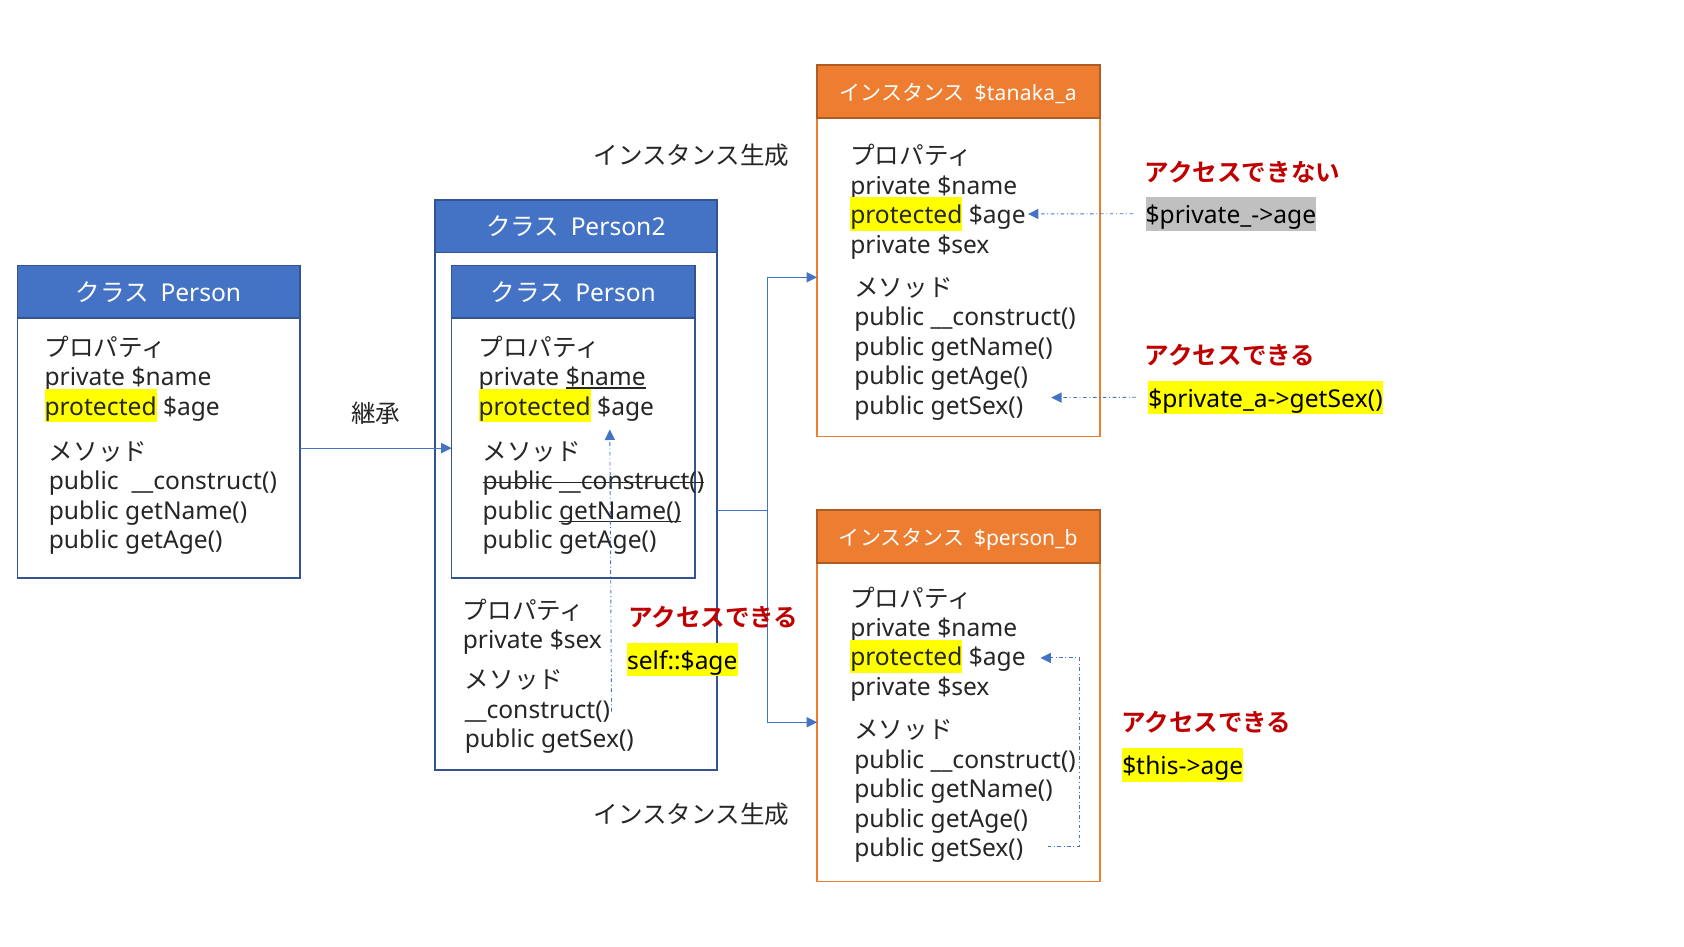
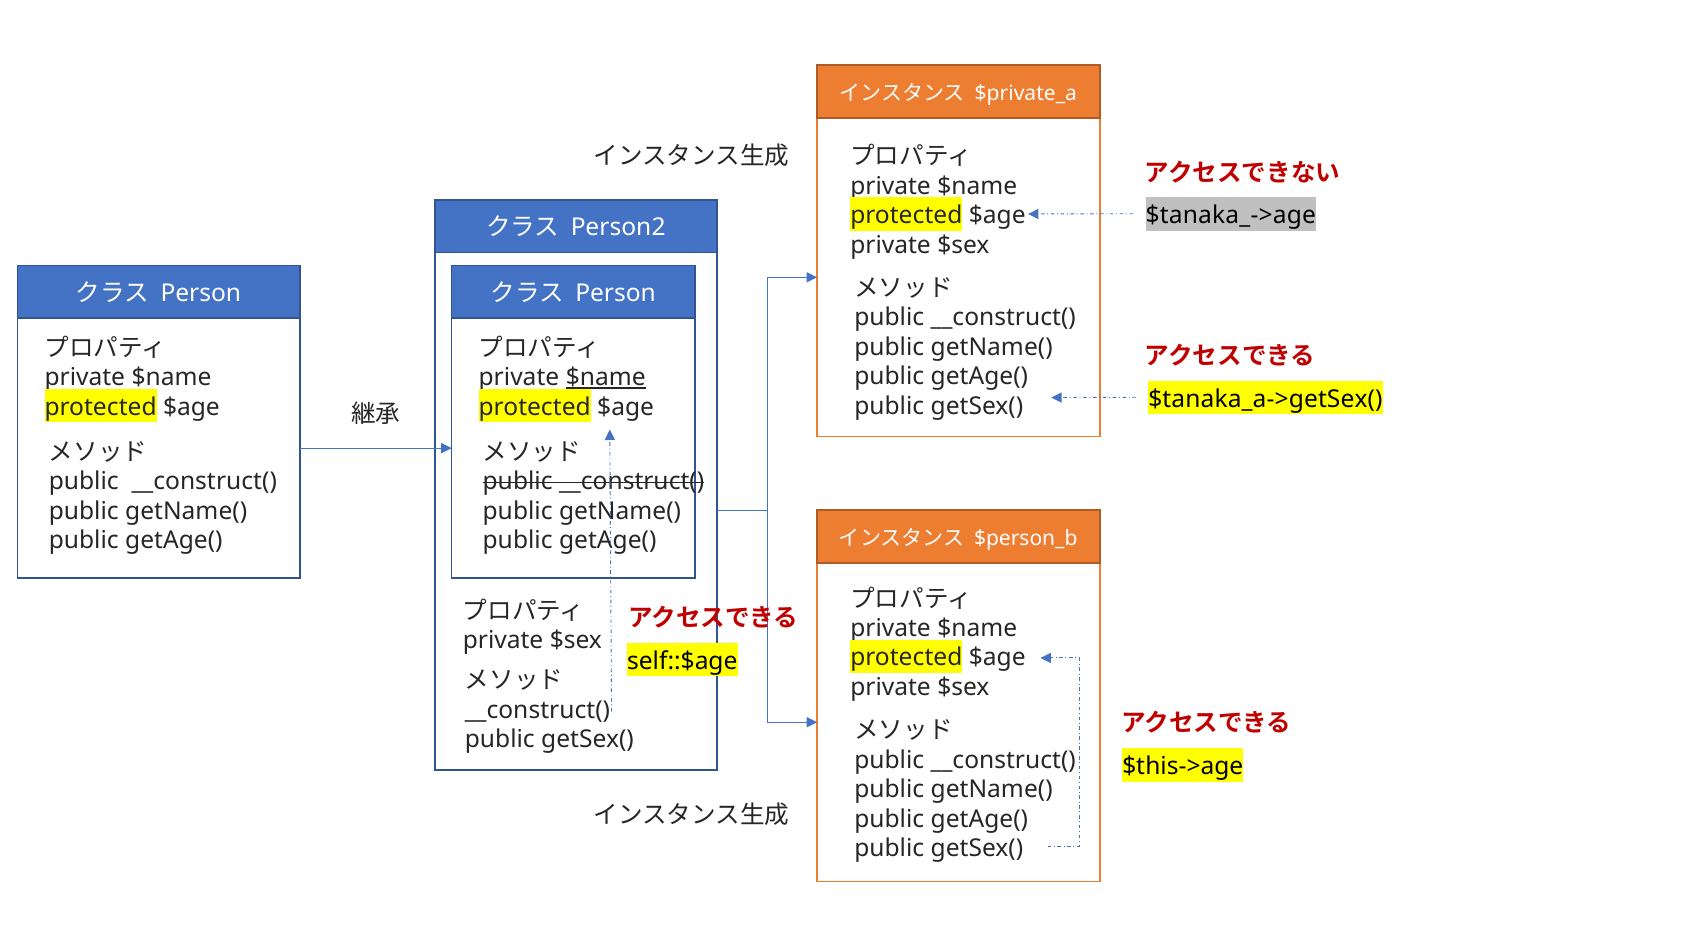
$tanaka_a: $tanaka_a -> $private_a
$private_->age: $private_->age -> $tanaka_->age
$private_a->getSex(: $private_a->getSex( -> $tanaka_a->getSex(
getName( at (620, 511) underline: present -> none
